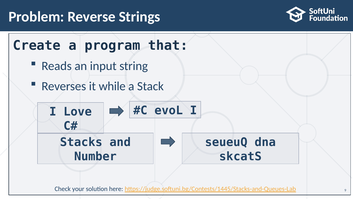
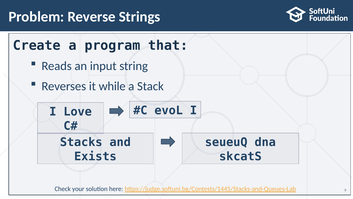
Number: Number -> Exists
